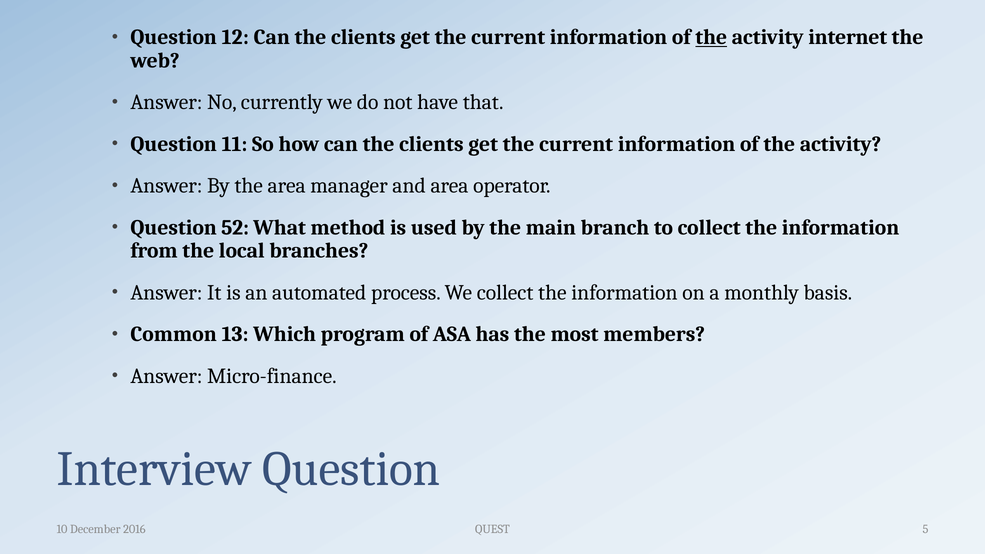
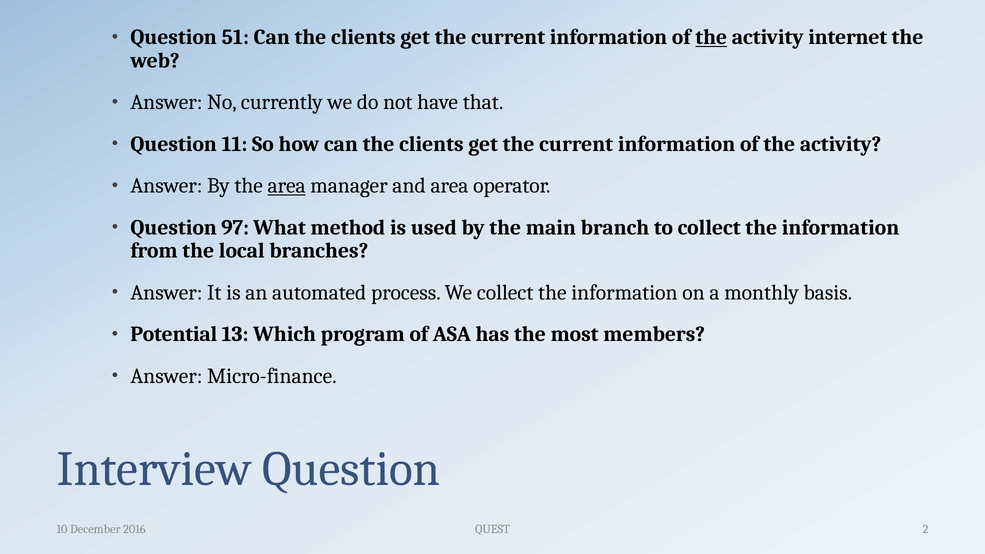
12: 12 -> 51
area at (287, 186) underline: none -> present
52: 52 -> 97
Common: Common -> Potential
5: 5 -> 2
